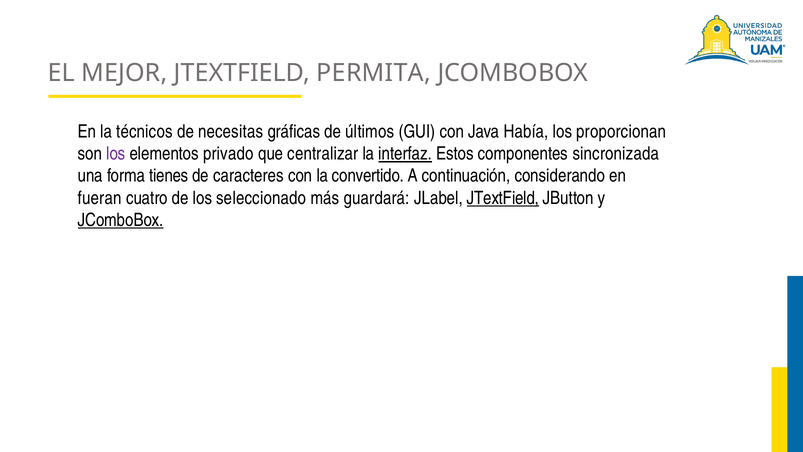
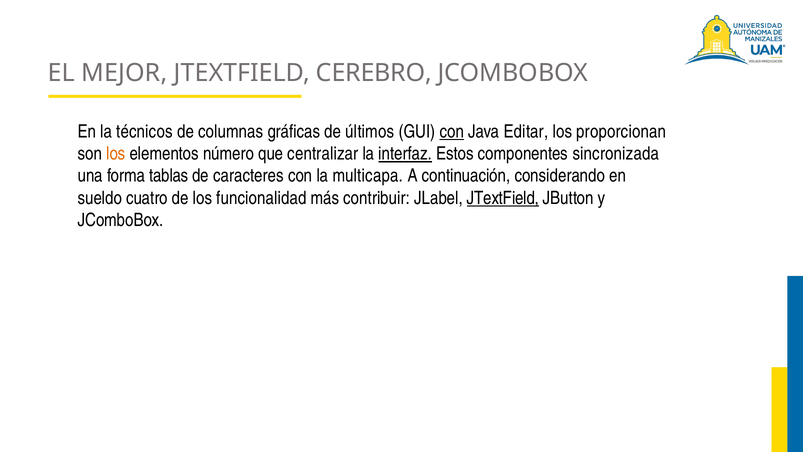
PERMITA: PERMITA -> CEREBRO
necesitas: necesitas -> columnas
con at (452, 132) underline: none -> present
Había: Había -> Editar
los at (116, 154) colour: purple -> orange
privado: privado -> número
tienes: tienes -> tablas
convertido: convertido -> multicapa
fueran: fueran -> sueldo
seleccionado: seleccionado -> funcionalidad
guardará: guardará -> contribuir
JComboBox at (121, 220) underline: present -> none
